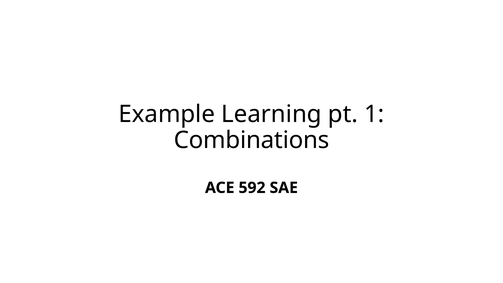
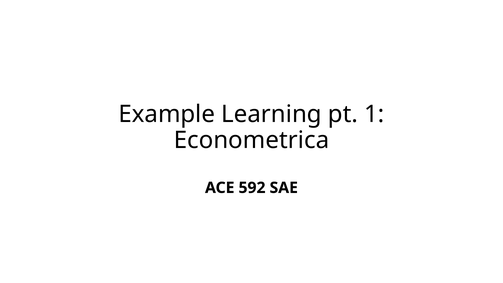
Combinations: Combinations -> Econometrica
